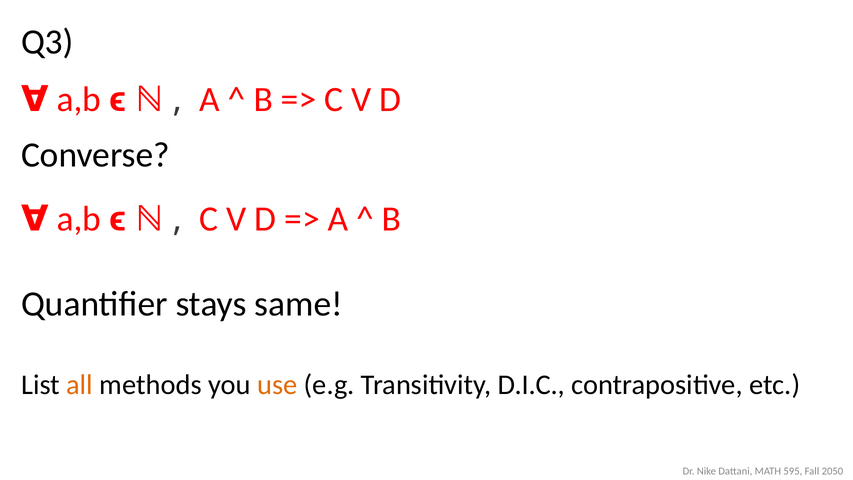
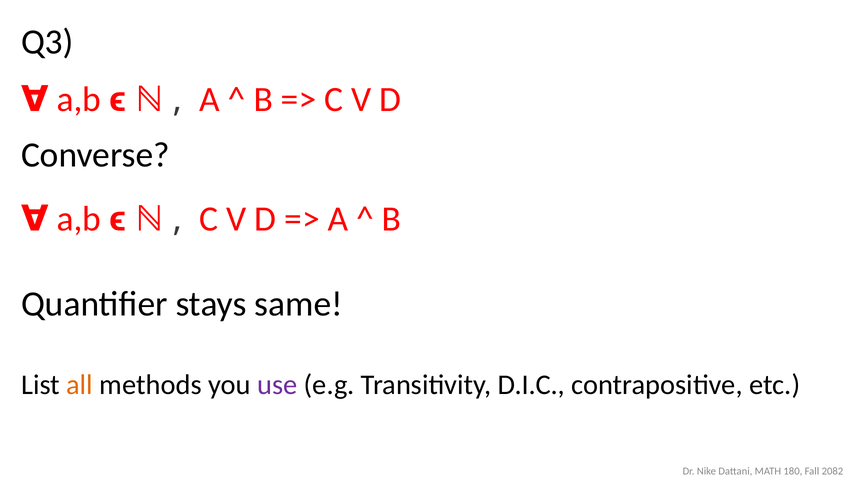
use colour: orange -> purple
595: 595 -> 180
2050: 2050 -> 2082
